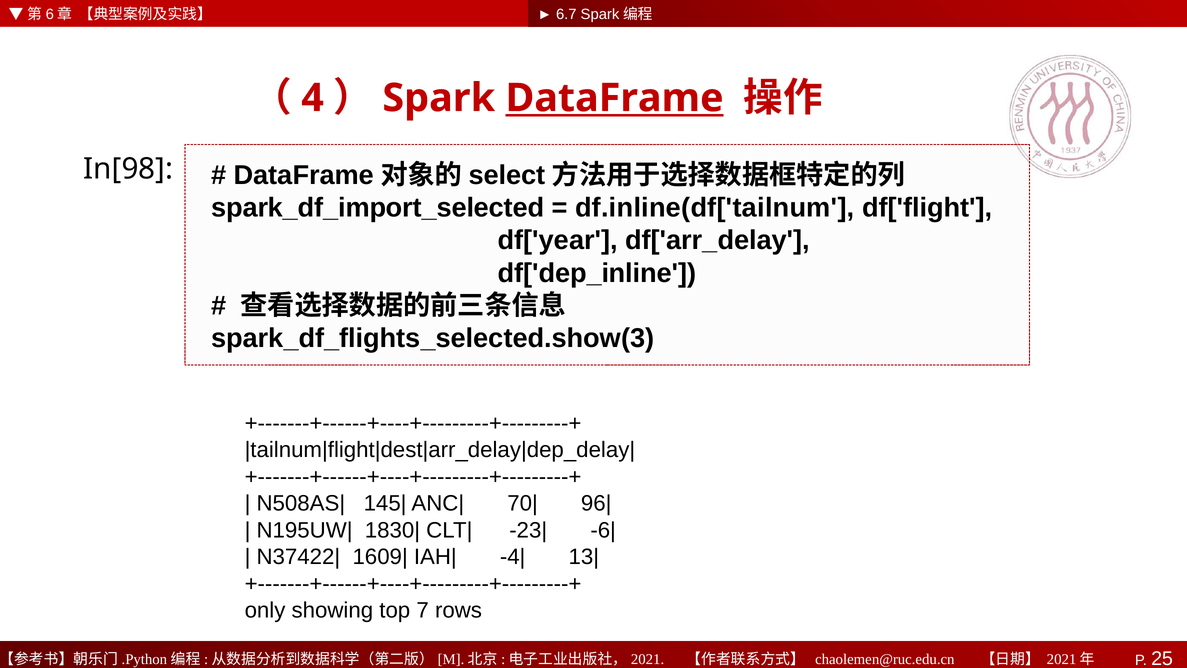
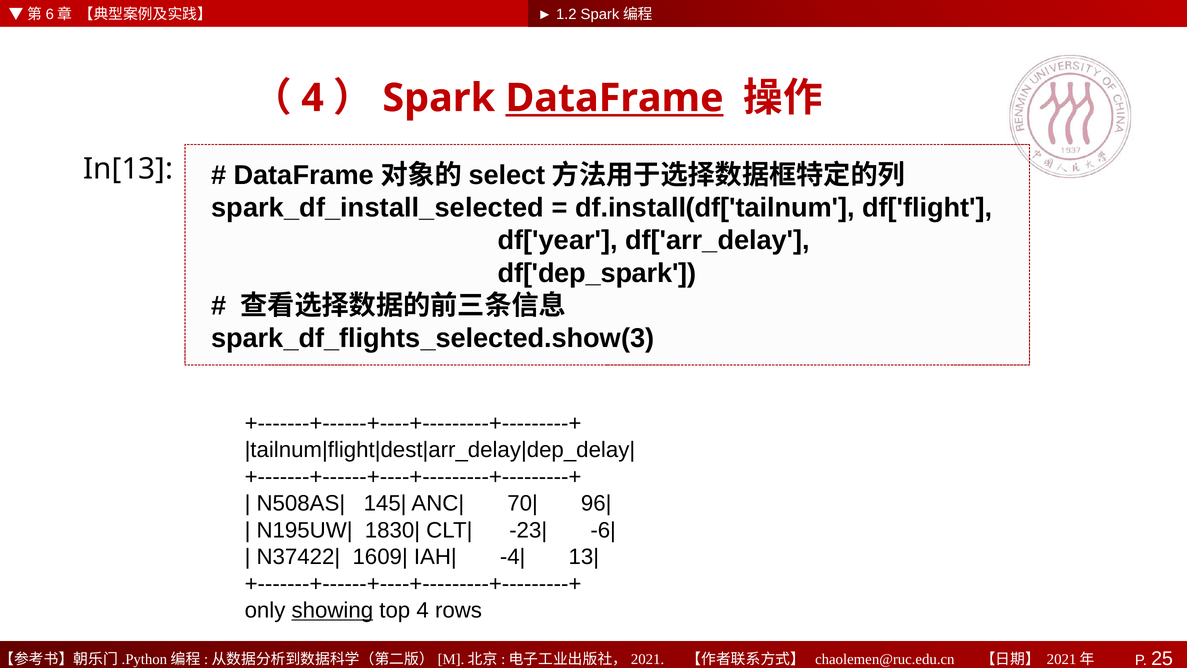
6.7: 6.7 -> 1.2
In[98: In[98 -> In[13
spark_df_import_selected: spark_df_import_selected -> spark_df_install_selected
df.inline(df['tailnum: df.inline(df['tailnum -> df.install(df['tailnum
df['dep_inline: df['dep_inline -> df['dep_spark
showing underline: none -> present
top 7: 7 -> 4
